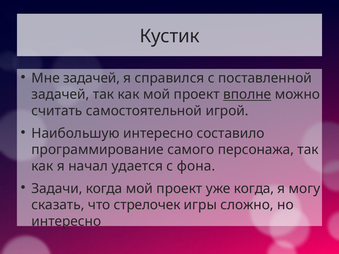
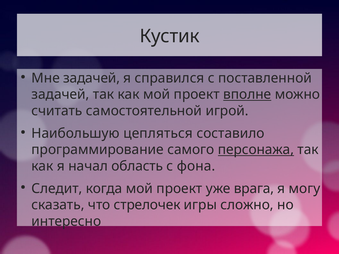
Наибольшую интересно: интересно -> цепляться
персонажа underline: none -> present
удается: удается -> область
Задачи: Задачи -> Следит
уже когда: когда -> врага
